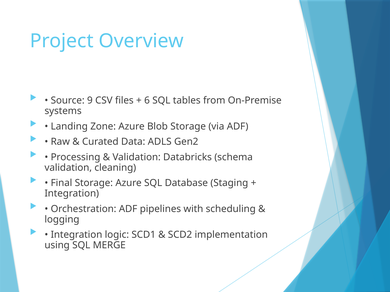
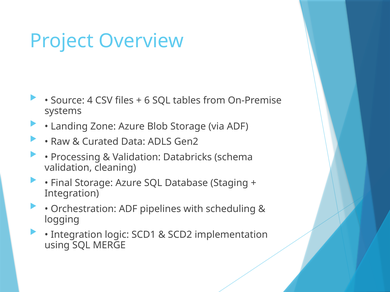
9: 9 -> 4
